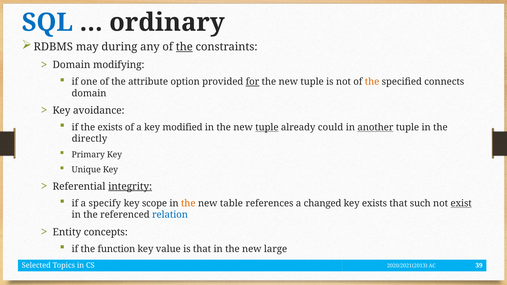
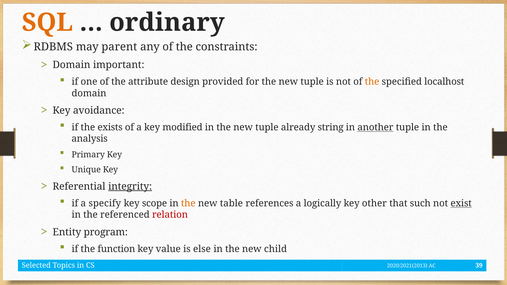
SQL colour: blue -> orange
during: during -> parent
the at (184, 47) underline: present -> none
modifying: modifying -> important
option: option -> design
for underline: present -> none
connects: connects -> localhost
tuple at (267, 128) underline: present -> none
could: could -> string
directly: directly -> analysis
changed: changed -> logically
key exists: exists -> other
relation colour: blue -> red
concepts: concepts -> program
is that: that -> else
large: large -> child
